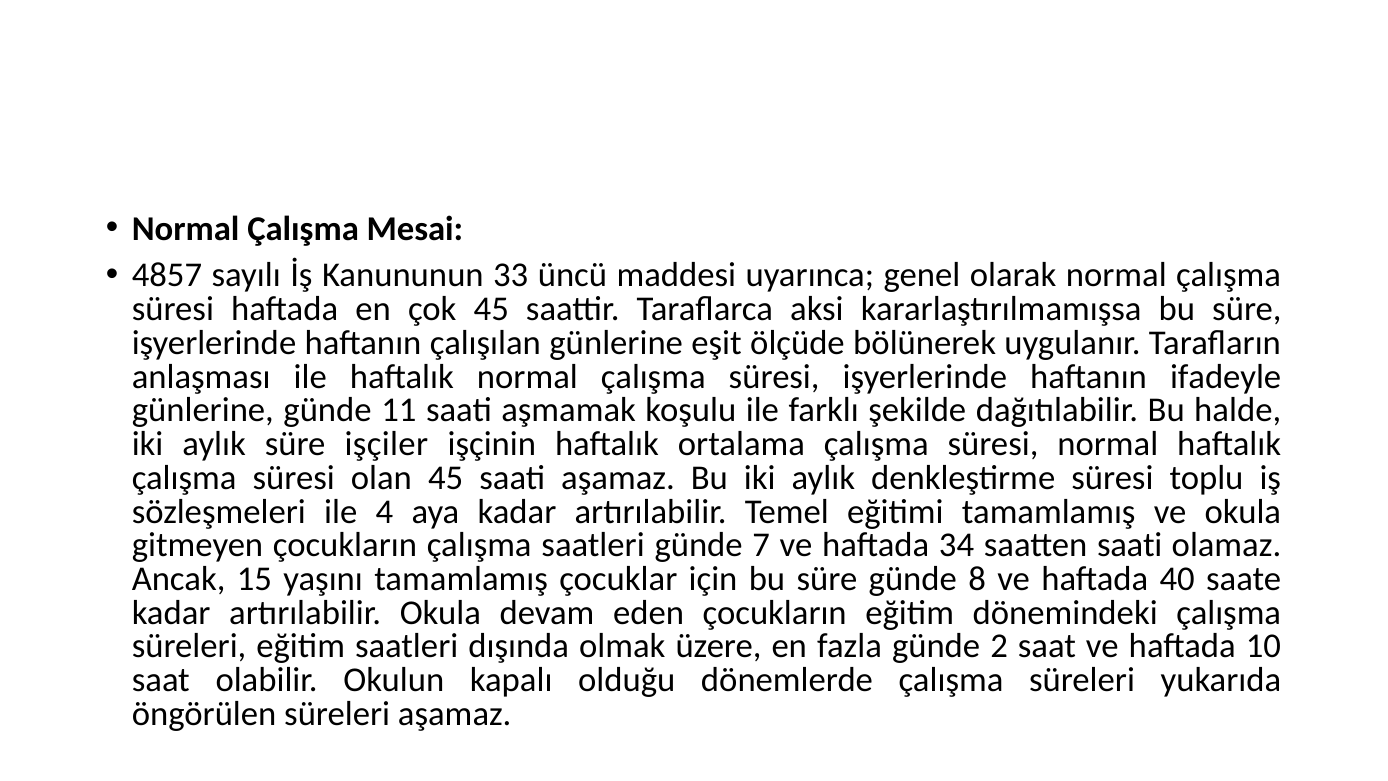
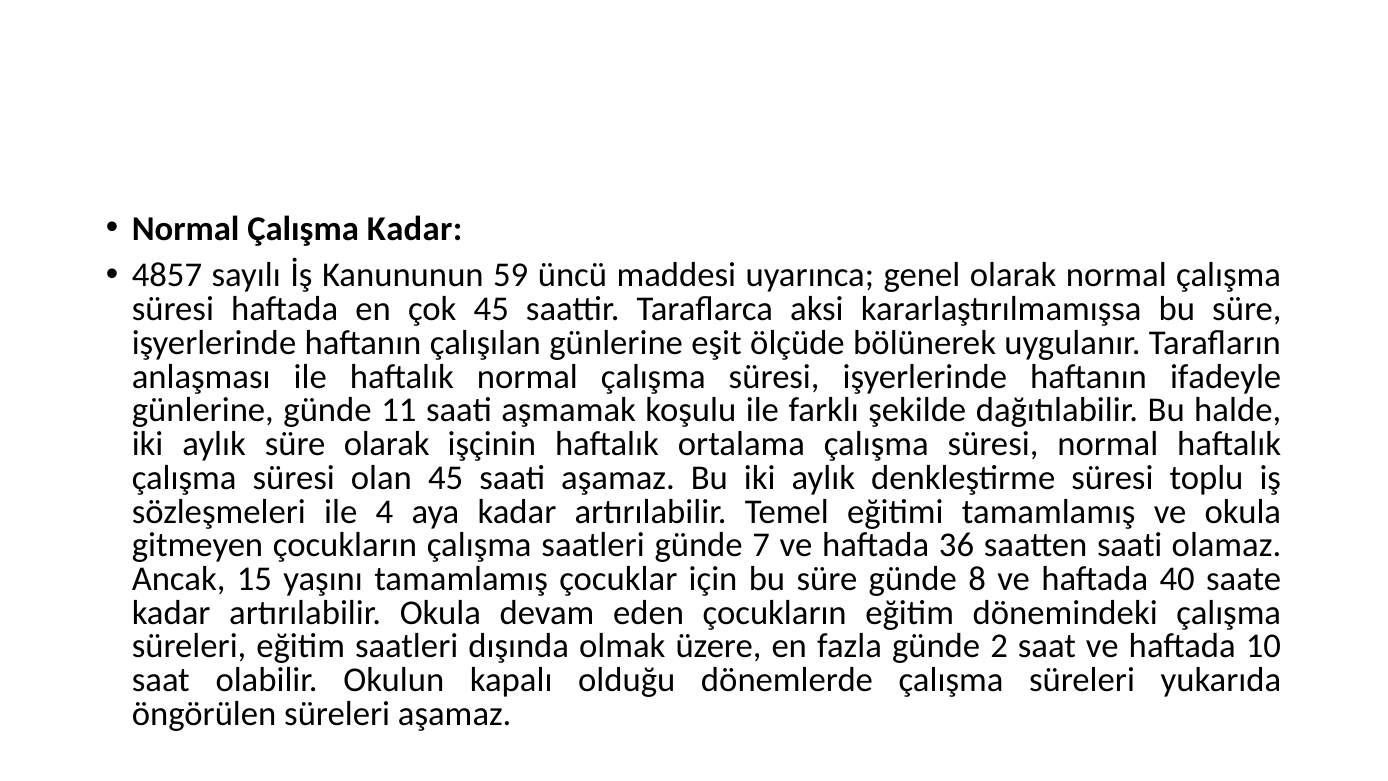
Çalışma Mesai: Mesai -> Kadar
33: 33 -> 59
süre işçiler: işçiler -> olarak
34: 34 -> 36
